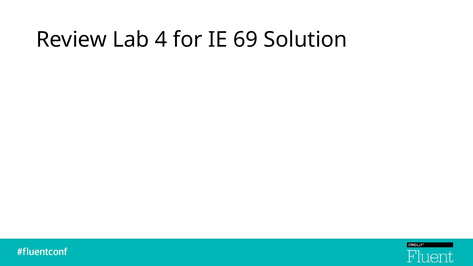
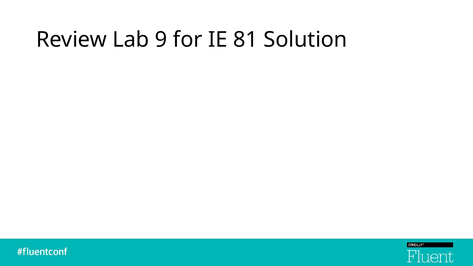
4: 4 -> 9
69: 69 -> 81
